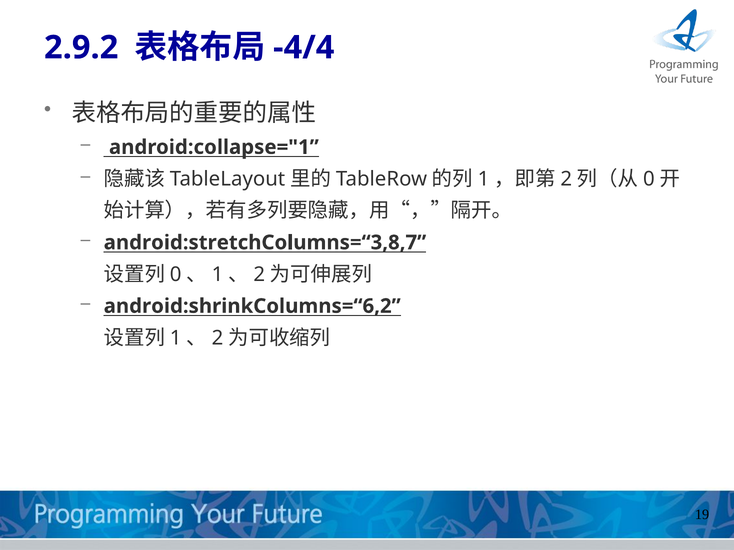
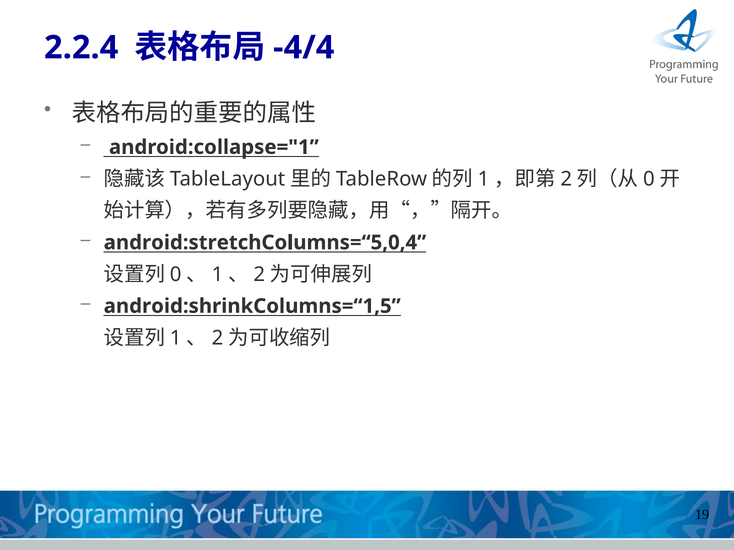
2.9.2: 2.9.2 -> 2.2.4
android:stretchColumns=“3,8,7: android:stretchColumns=“3,8,7 -> android:stretchColumns=“5,0,4
android:shrinkColumns=“6,2: android:shrinkColumns=“6,2 -> android:shrinkColumns=“1,5
